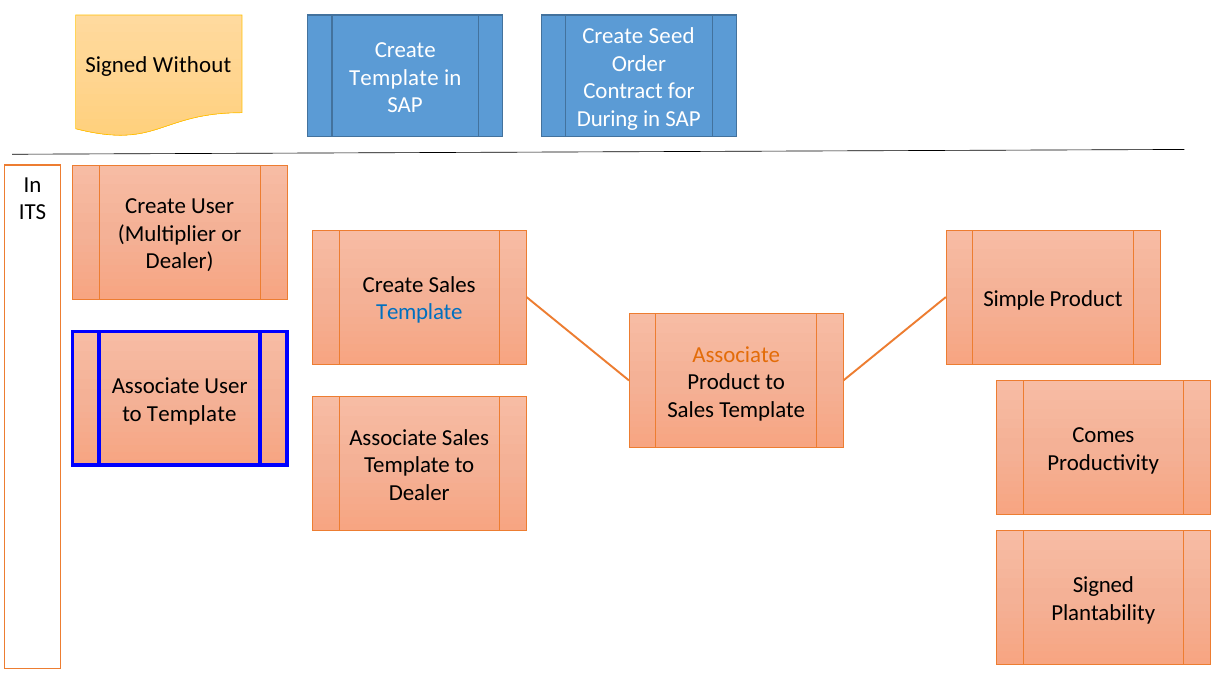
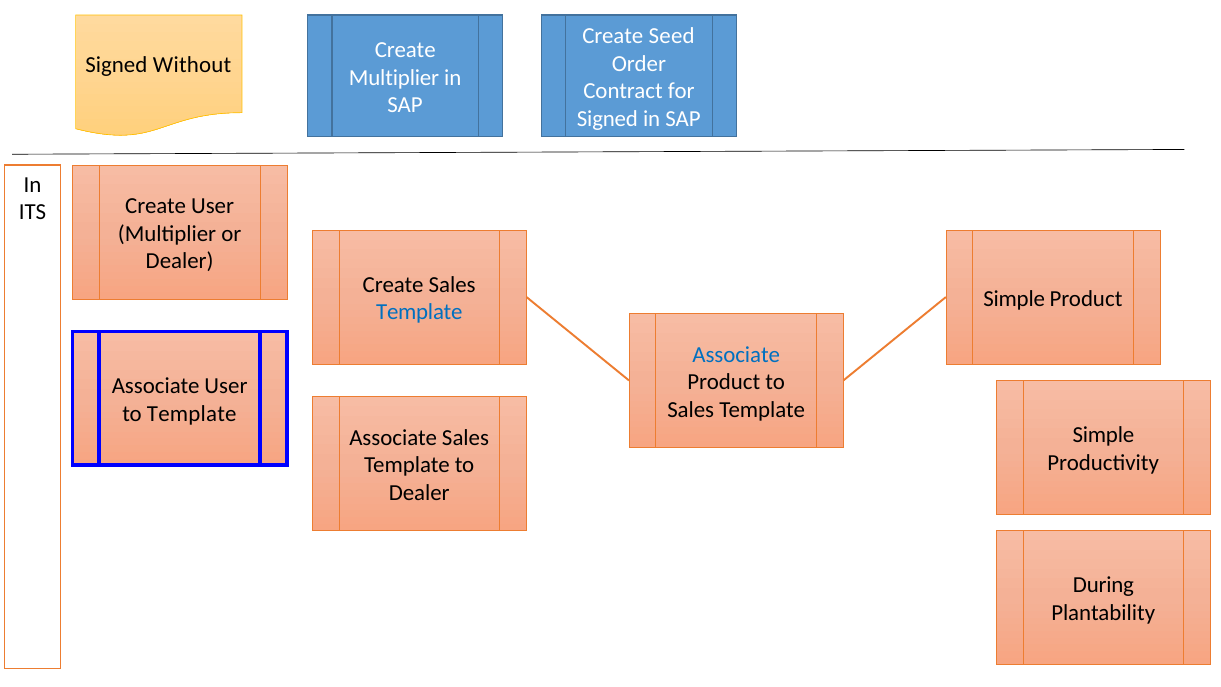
Template at (394, 77): Template -> Multiplier
During at (607, 119): During -> Signed
Associate at (736, 354) colour: orange -> blue
Comes at (1103, 435): Comes -> Simple
Signed at (1103, 585): Signed -> During
